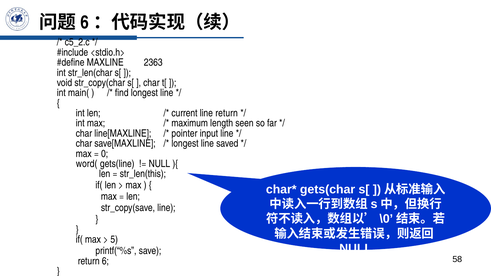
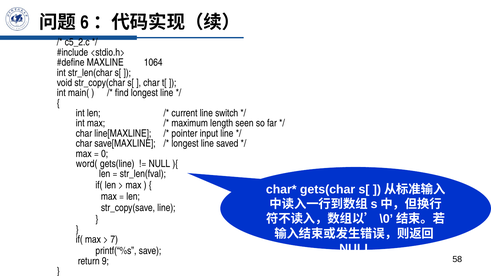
2363: 2363 -> 1064
line return: return -> switch
str_len(this: str_len(this -> str_len(fval
5: 5 -> 7
6: 6 -> 9
